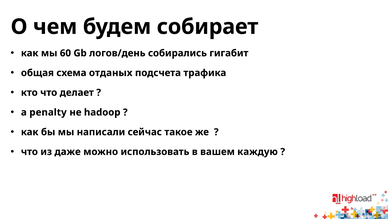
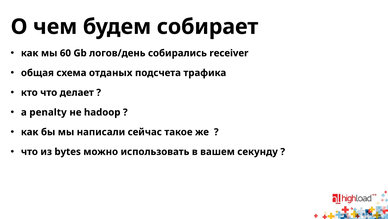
гигабит: гигабит -> receiver
даже: даже -> bytes
каждую: каждую -> секунду
